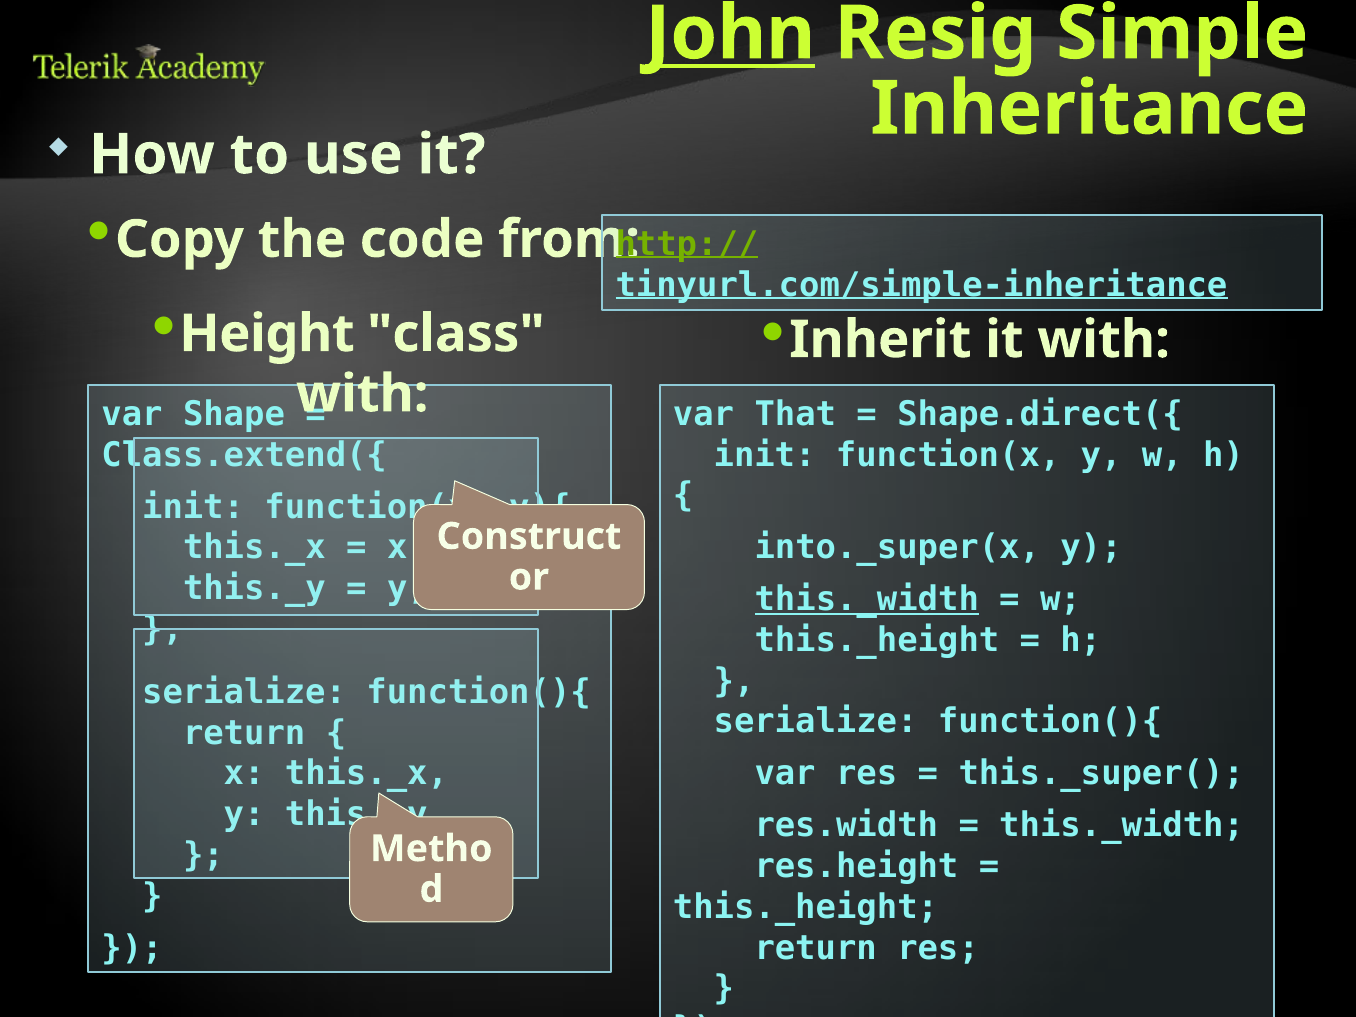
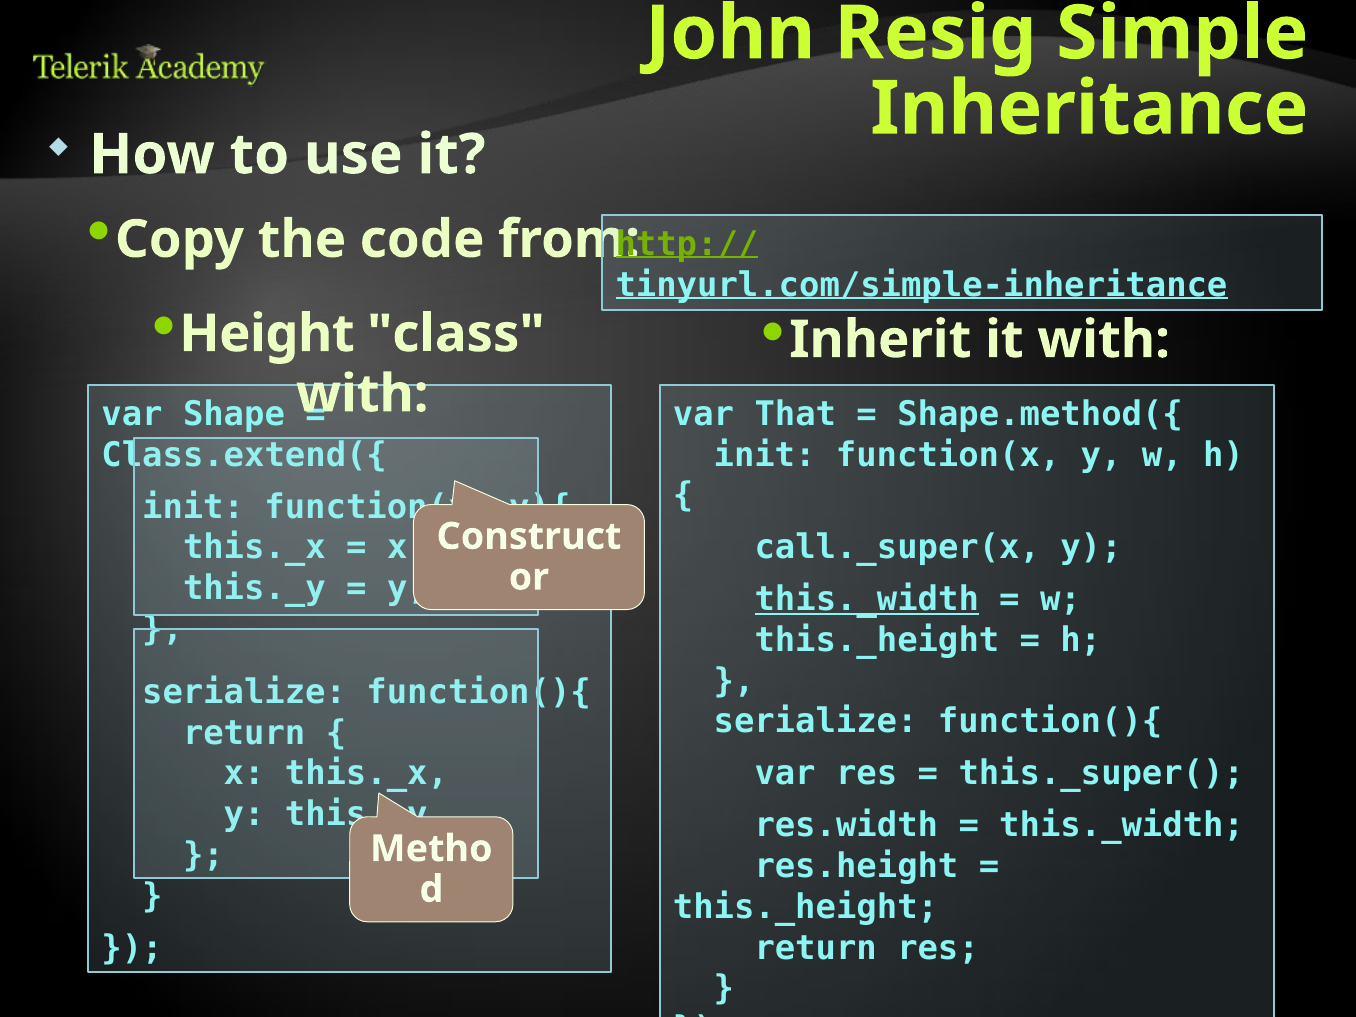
John underline: present -> none
Shape.direct({: Shape.direct({ -> Shape.method({
into._super(x: into._super(x -> call._super(x
